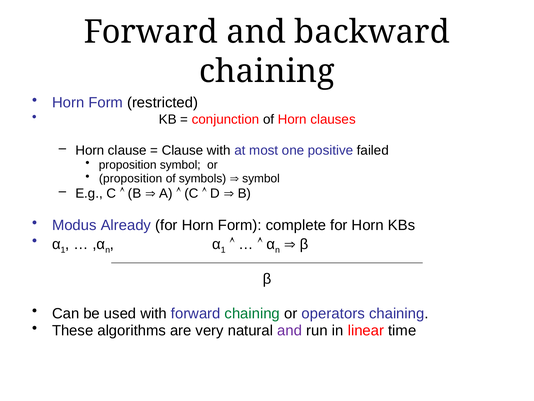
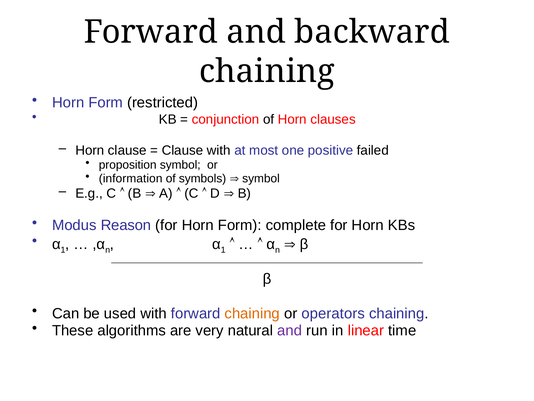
proposition at (131, 178): proposition -> information
Already: Already -> Reason
chaining at (252, 313) colour: green -> orange
